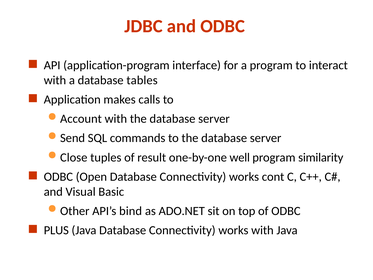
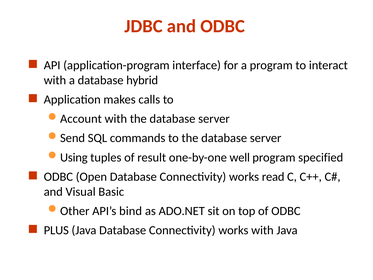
tables: tables -> hybrid
Close: Close -> Using
similarity: similarity -> specified
cont: cont -> read
